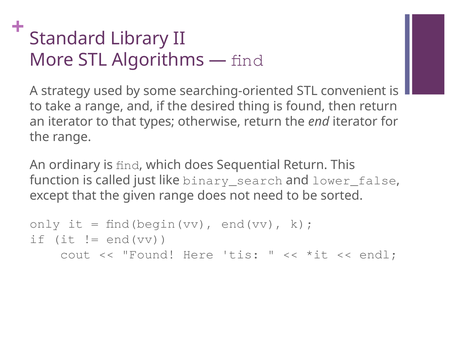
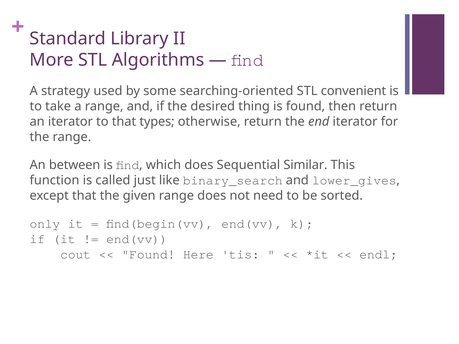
ordinary: ordinary -> between
Sequential Return: Return -> Similar
lower_false: lower_false -> lower_gives
